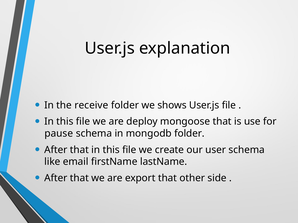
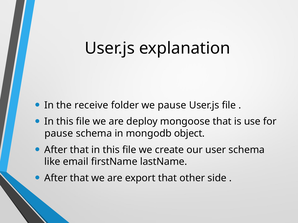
we shows: shows -> pause
mongodb folder: folder -> object
